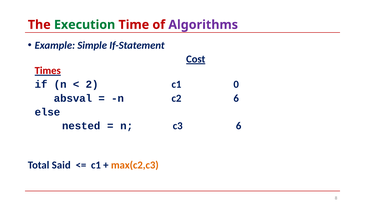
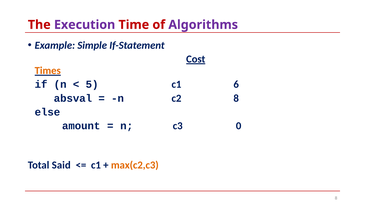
Execution colour: green -> purple
Times colour: red -> orange
2: 2 -> 5
0: 0 -> 6
c2 6: 6 -> 8
nested: nested -> amount
c3 6: 6 -> 0
